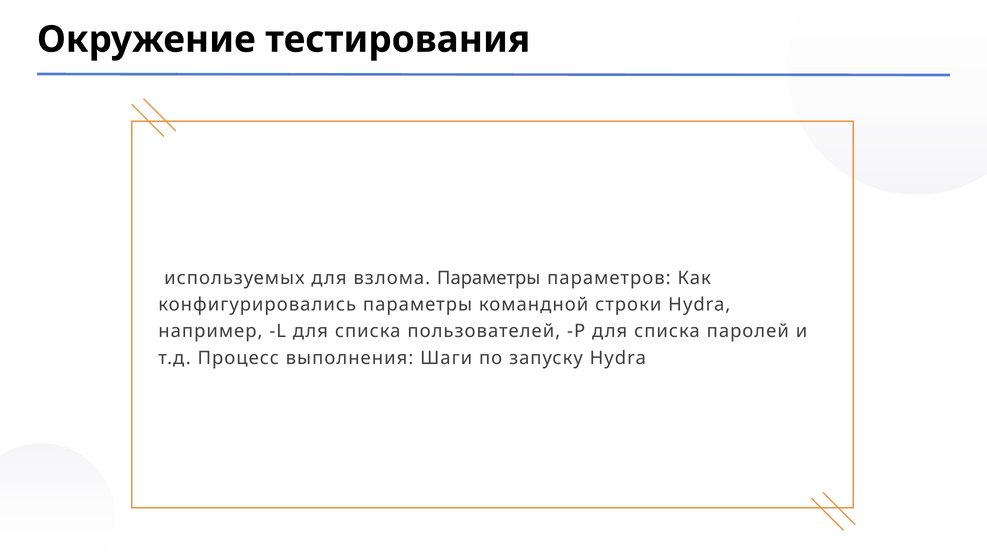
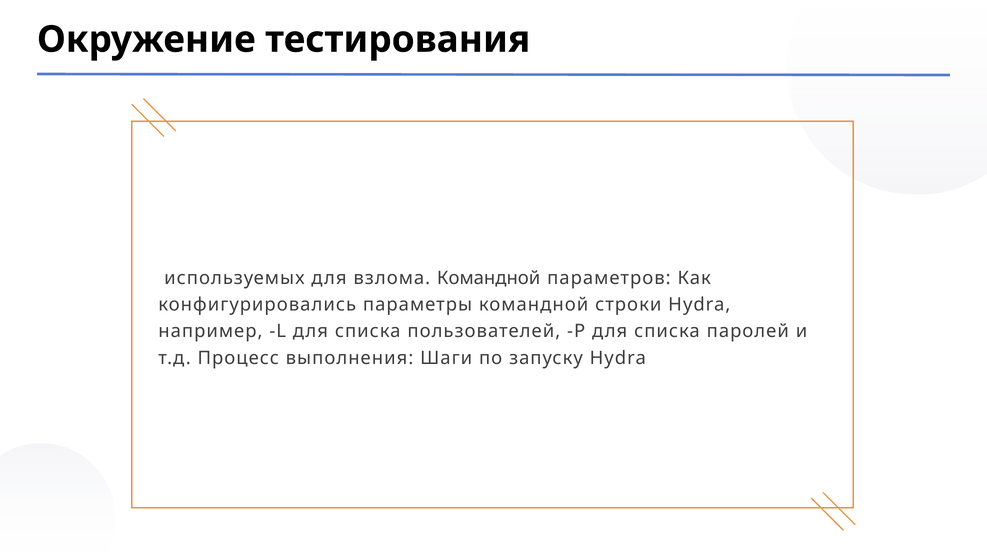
взлома Параметры: Параметры -> Командной
